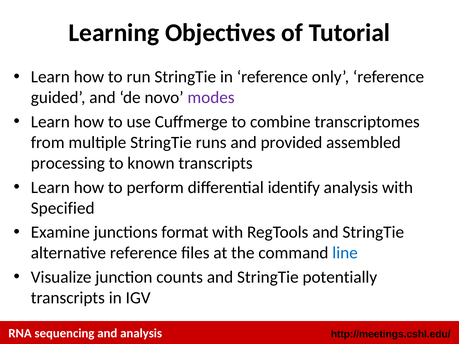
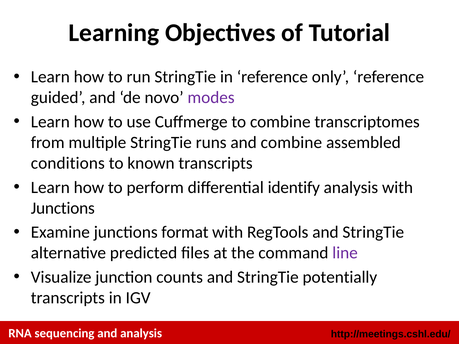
and provided: provided -> combine
processing: processing -> conditions
Specified at (63, 208): Specified -> Junctions
alternative reference: reference -> predicted
line colour: blue -> purple
